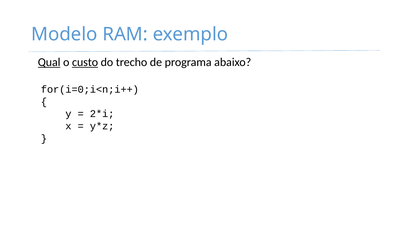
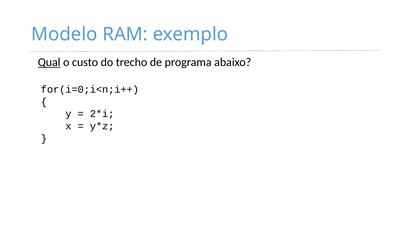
custo underline: present -> none
